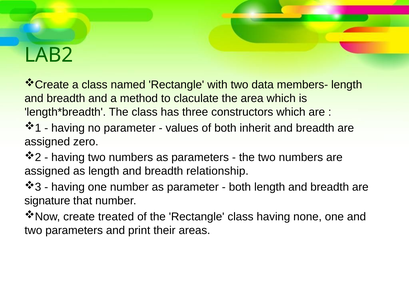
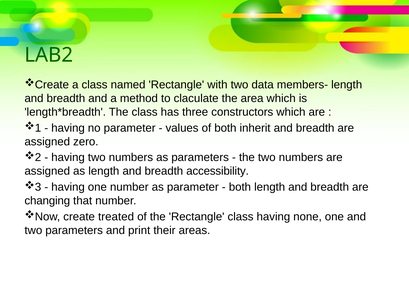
relationship: relationship -> accessibility
signature: signature -> changing
